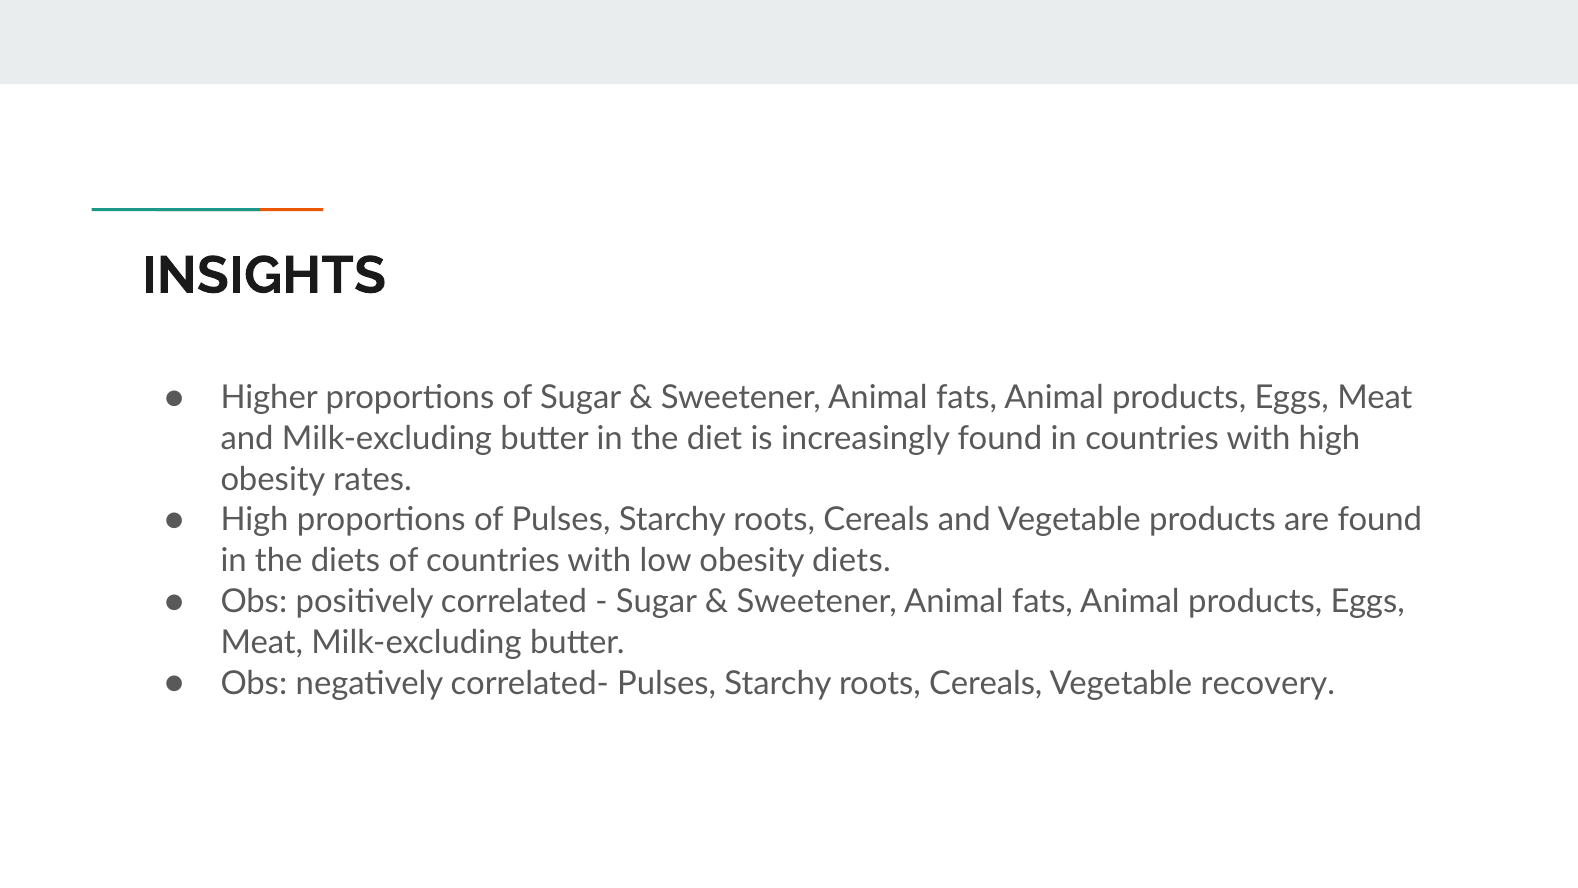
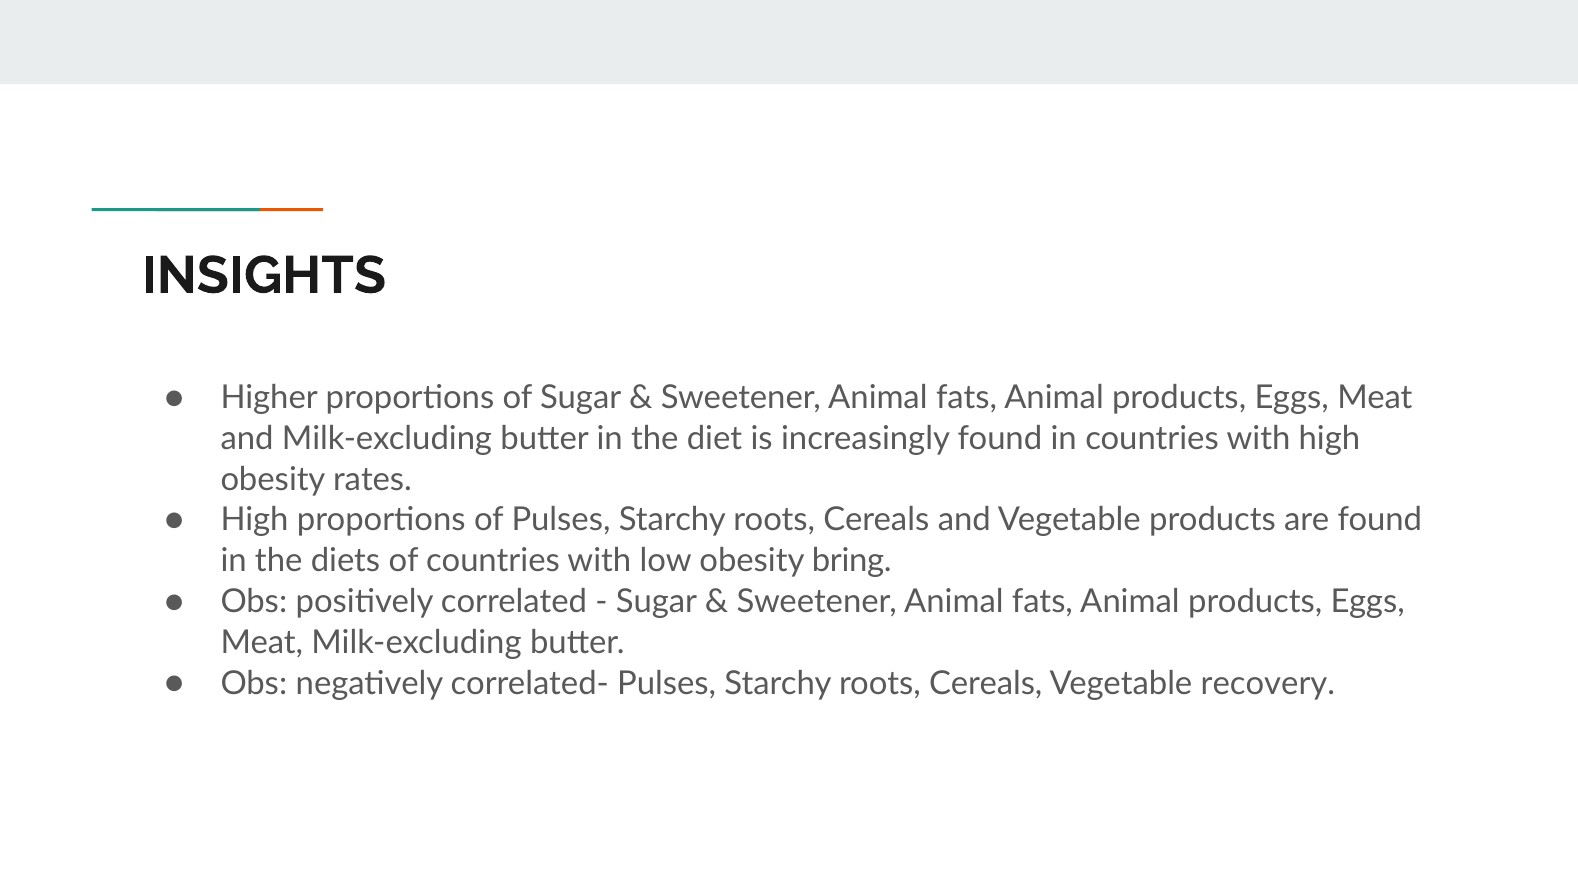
obesity diets: diets -> bring
